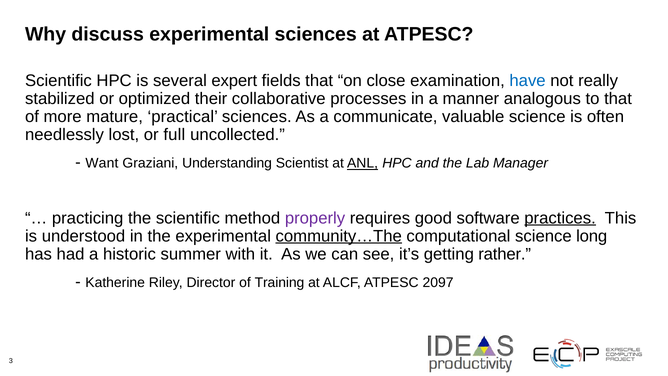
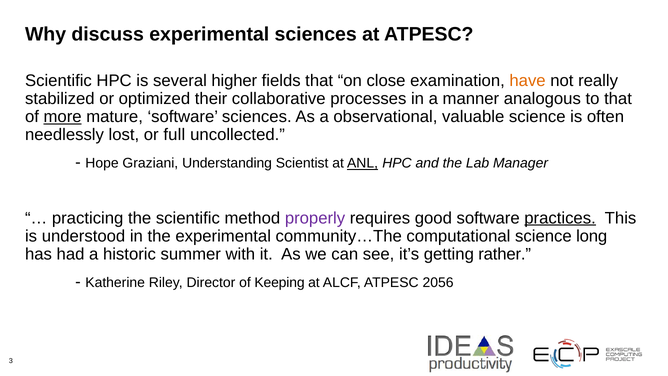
expert: expert -> higher
have colour: blue -> orange
more underline: none -> present
mature practical: practical -> software
communicate: communicate -> observational
Want: Want -> Hope
community…The underline: present -> none
Training: Training -> Keeping
2097: 2097 -> 2056
